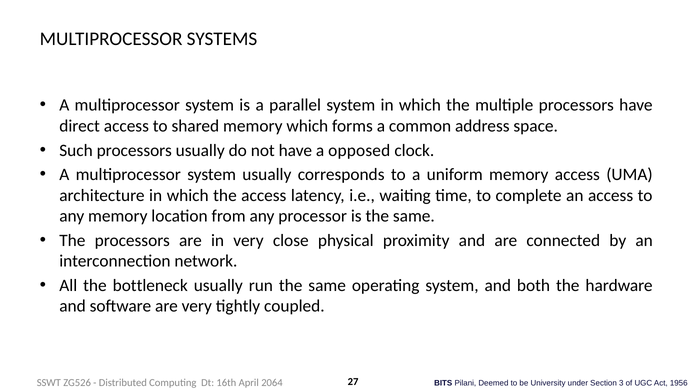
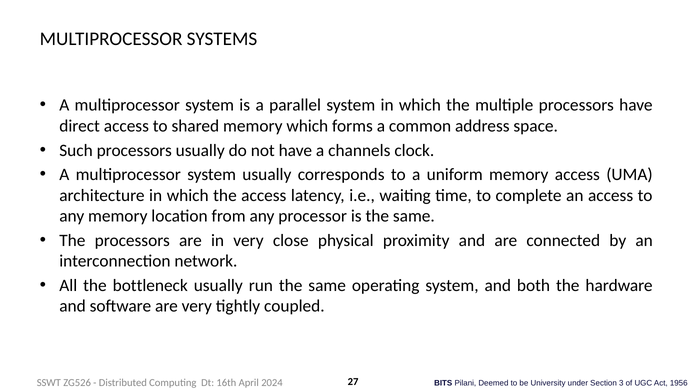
opposed: opposed -> channels
2064: 2064 -> 2024
